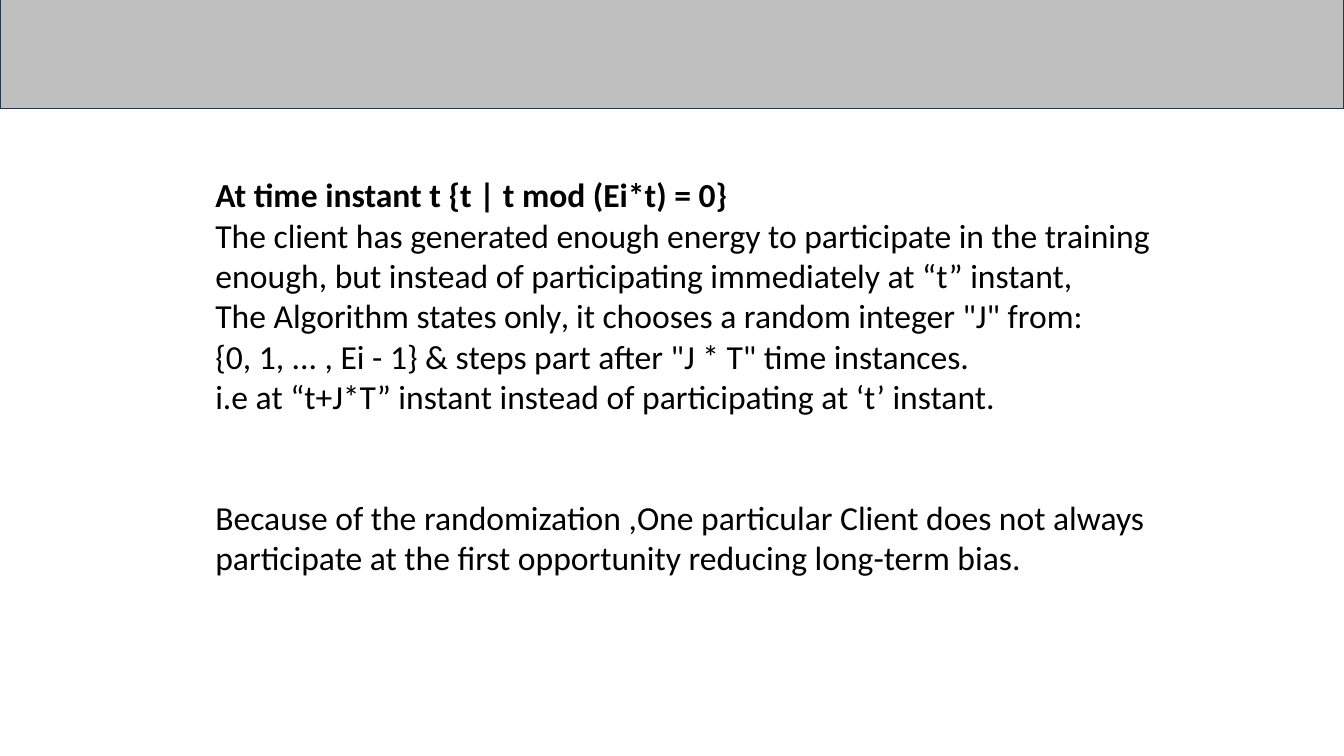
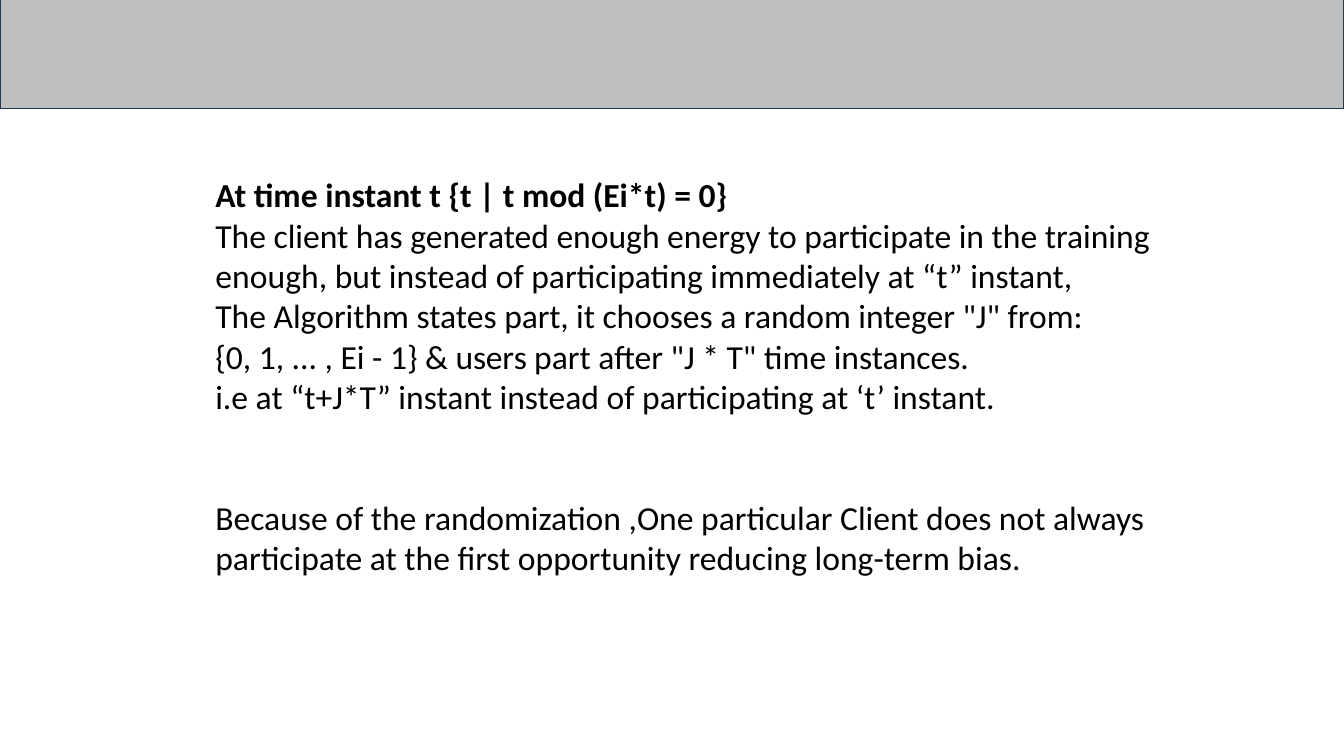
states only: only -> part
steps: steps -> users
